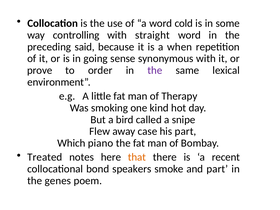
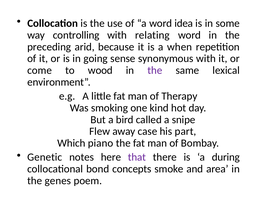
cold: cold -> idea
straight: straight -> relating
said: said -> arid
prove: prove -> come
order: order -> wood
Treated: Treated -> Genetic
that colour: orange -> purple
recent: recent -> during
speakers: speakers -> concepts
and part: part -> area
